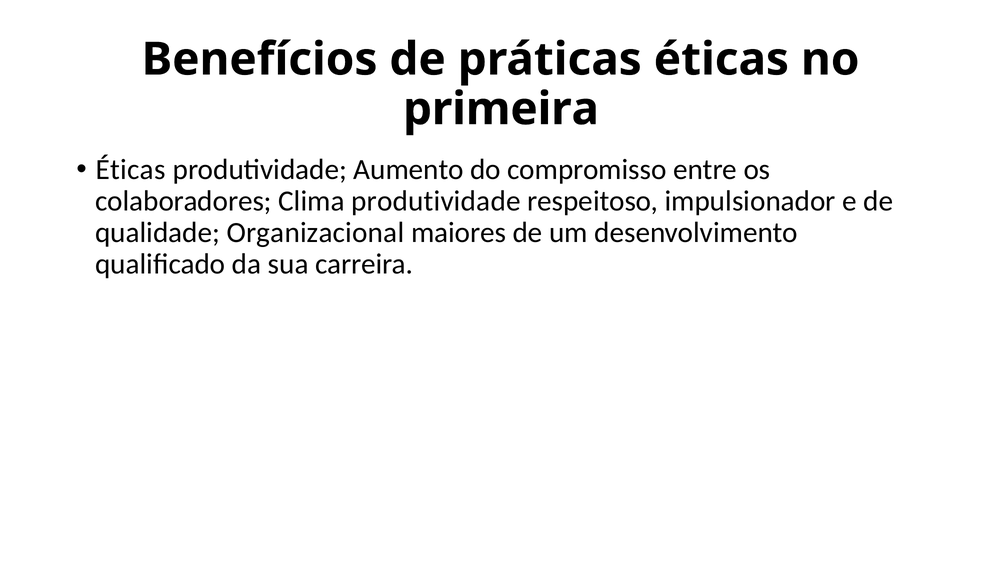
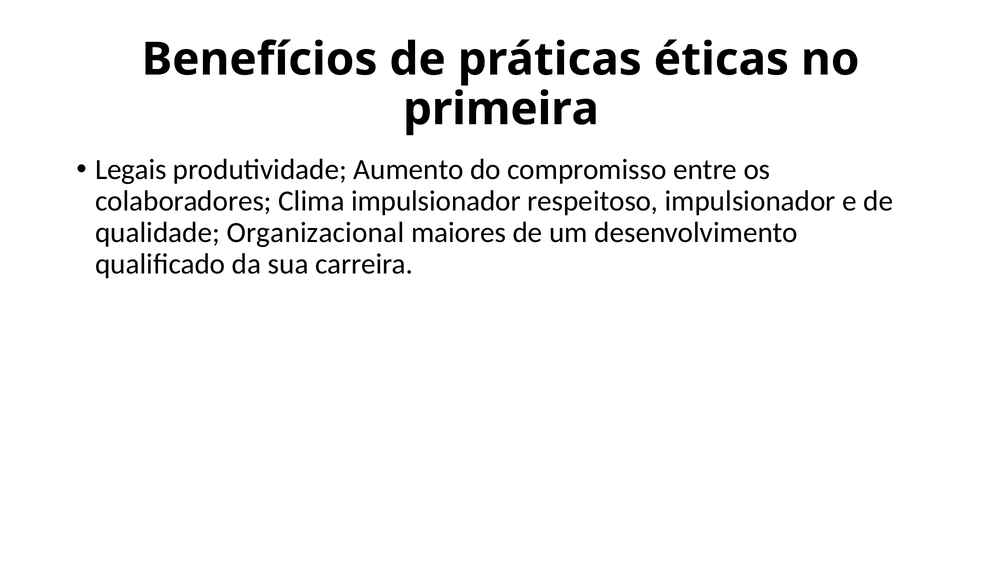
Éticas at (131, 169): Éticas -> Legais
Clima produtividade: produtividade -> impulsionador
